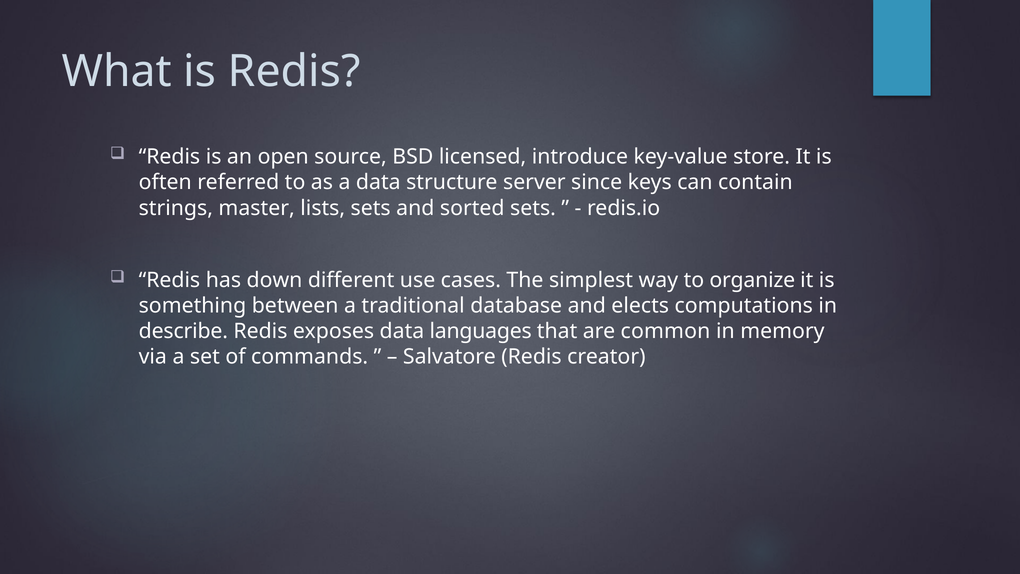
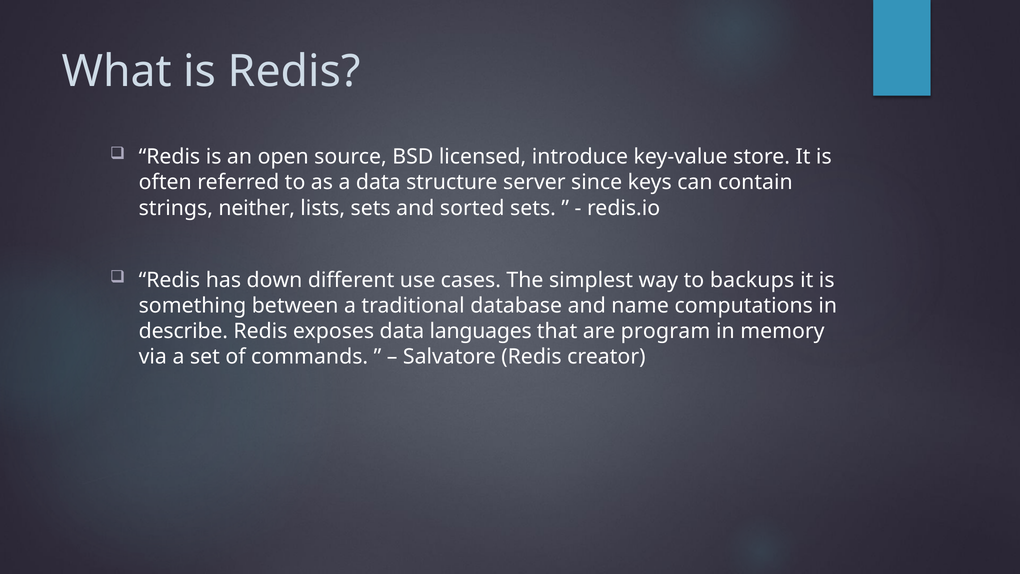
master: master -> neither
organize: organize -> backups
elects: elects -> name
common: common -> program
